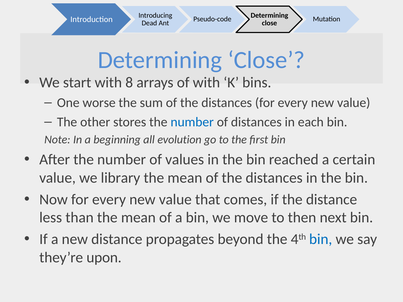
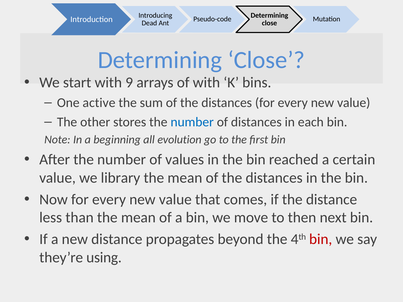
8: 8 -> 9
worse: worse -> active
bin at (321, 239) colour: blue -> red
upon: upon -> using
